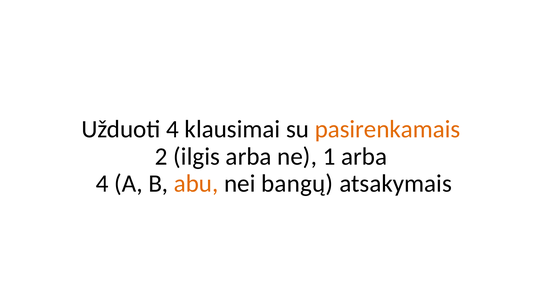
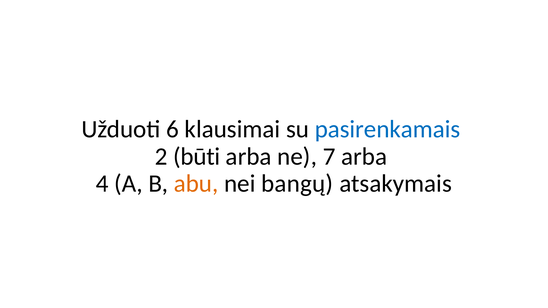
Užduoti 4: 4 -> 6
pasirenkamais colour: orange -> blue
ilgis: ilgis -> būti
1: 1 -> 7
